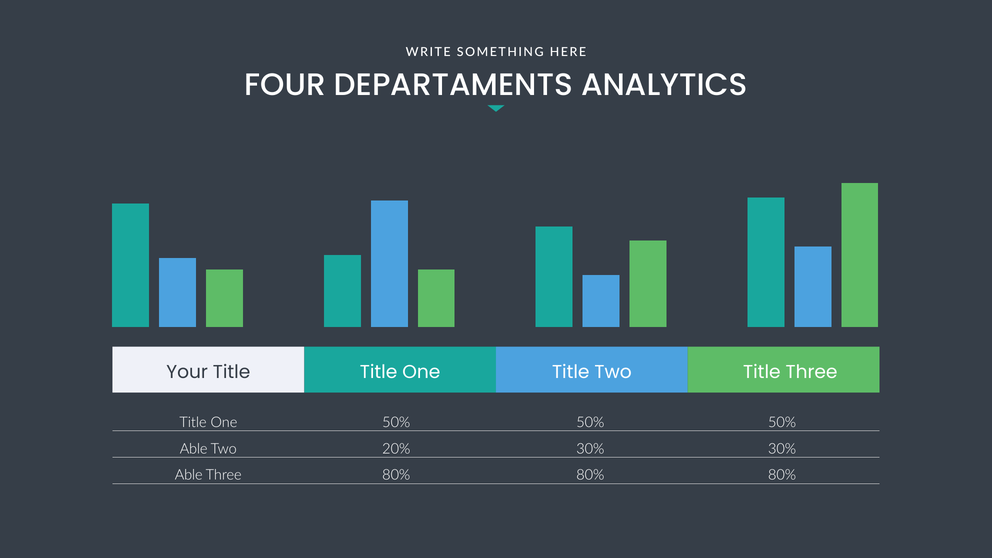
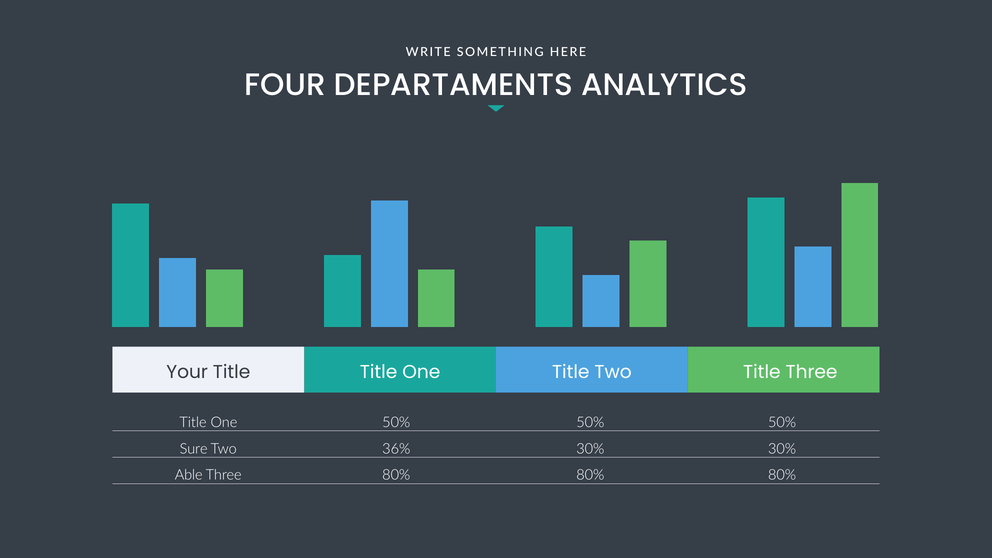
Able at (194, 449): Able -> Sure
20%: 20% -> 36%
